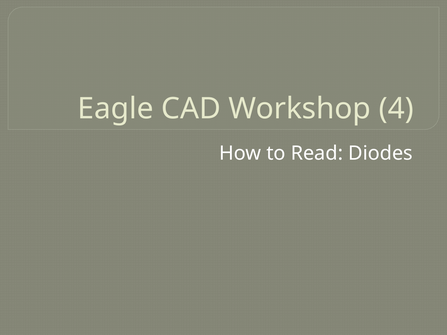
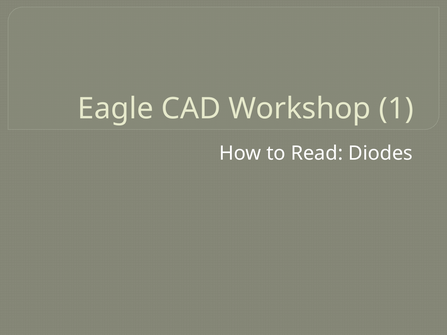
4: 4 -> 1
